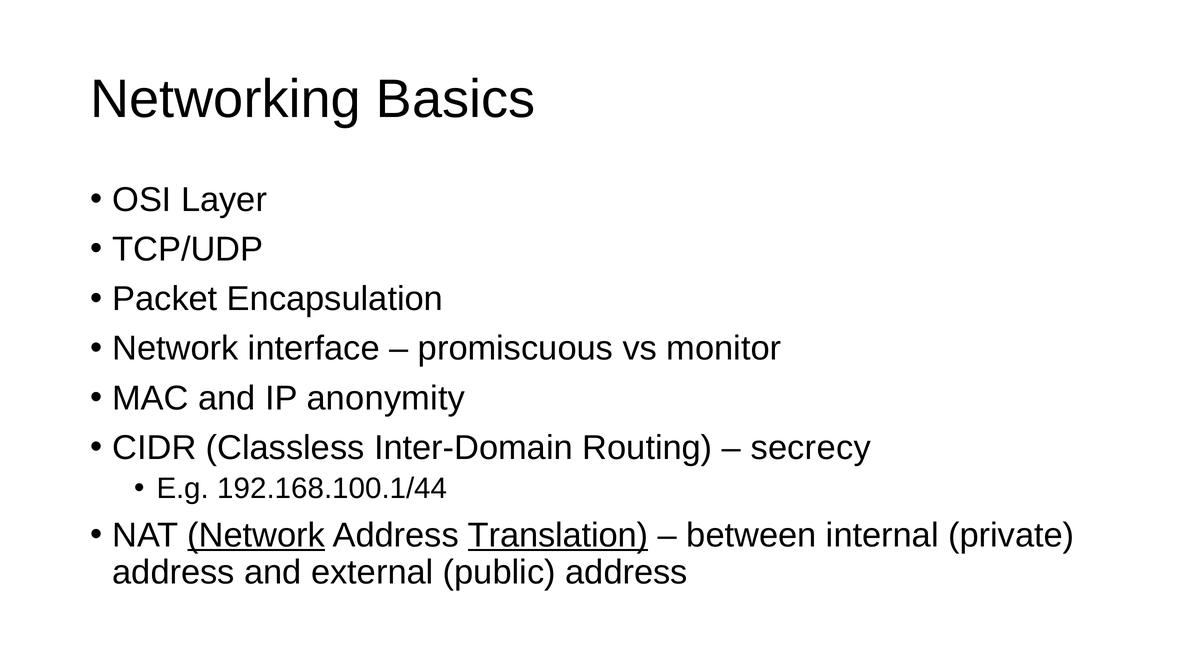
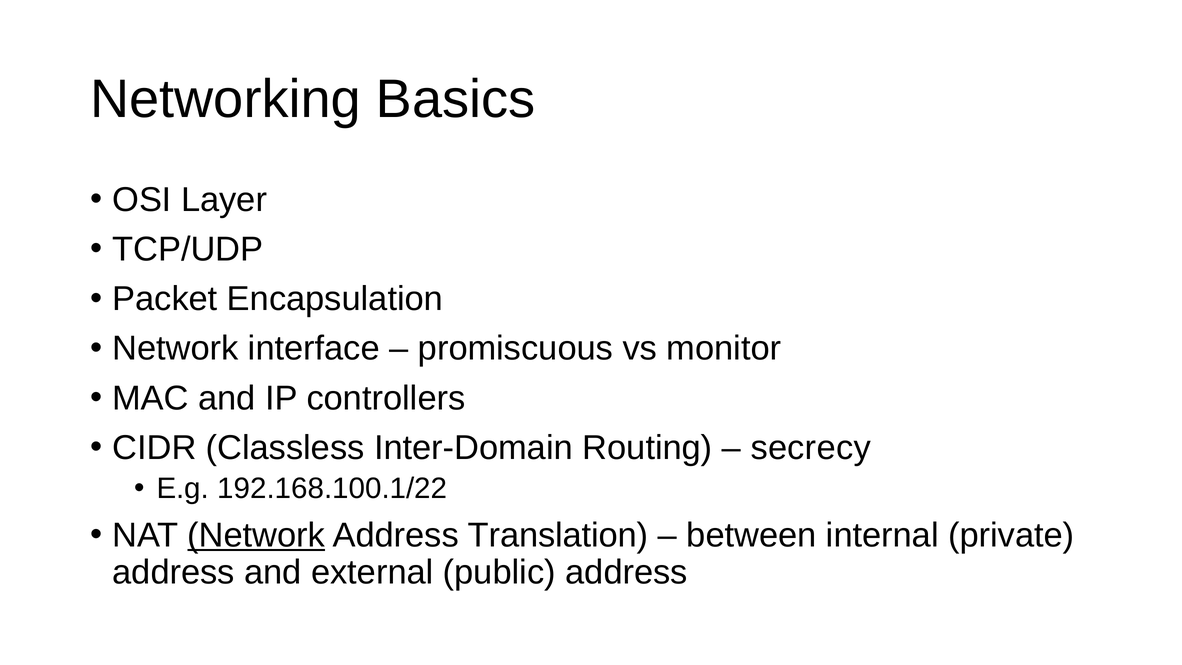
anonymity: anonymity -> controllers
192.168.100.1/44: 192.168.100.1/44 -> 192.168.100.1/22
Translation underline: present -> none
